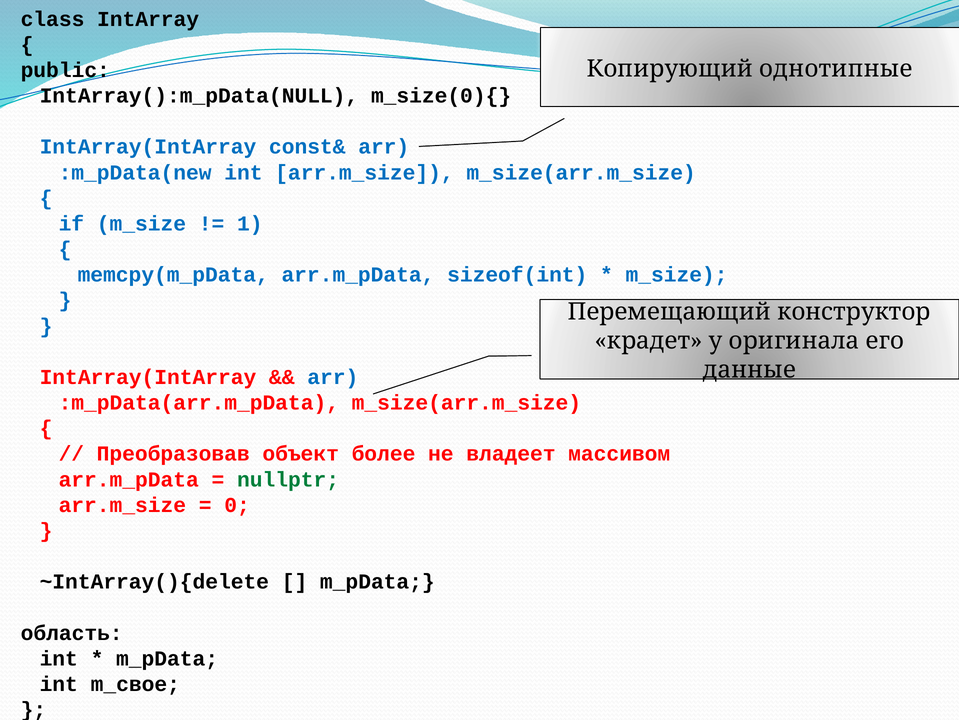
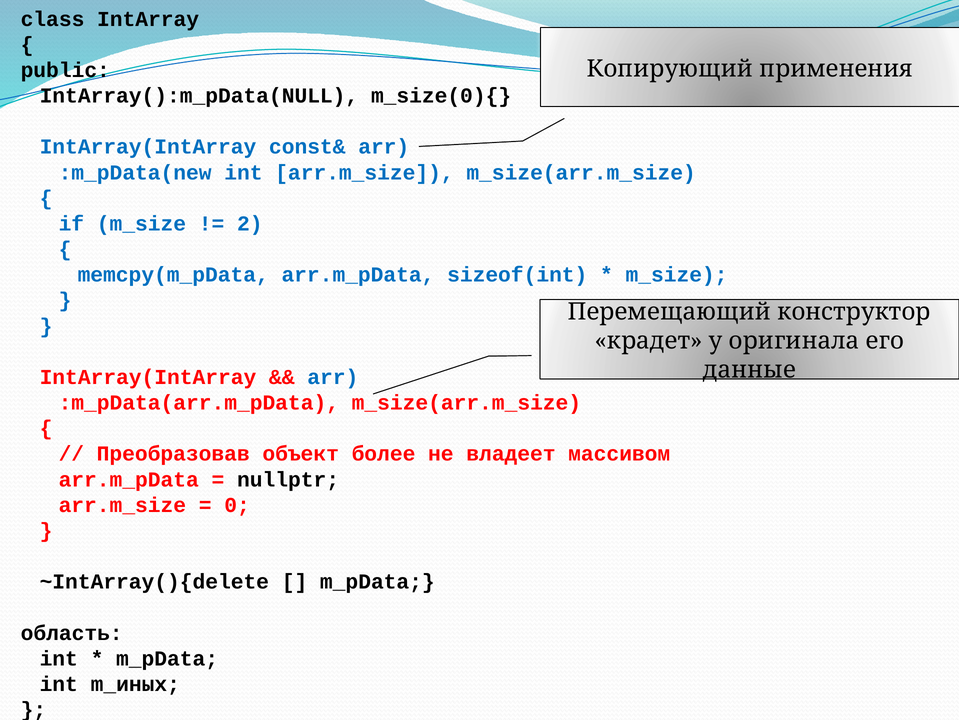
однотипные: однотипные -> применения
1: 1 -> 2
nullptr colour: green -> black
m_свое: m_свое -> m_иных
